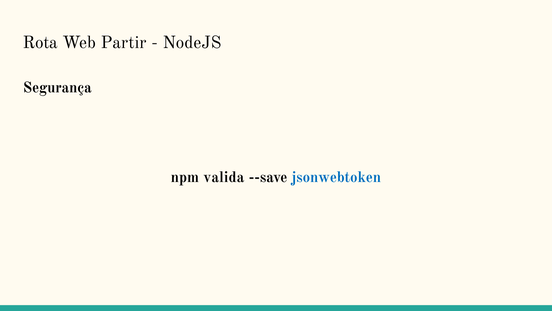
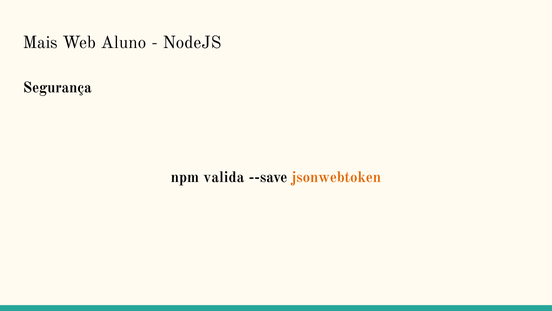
Rota: Rota -> Mais
Partir: Partir -> Aluno
jsonwebtoken colour: blue -> orange
